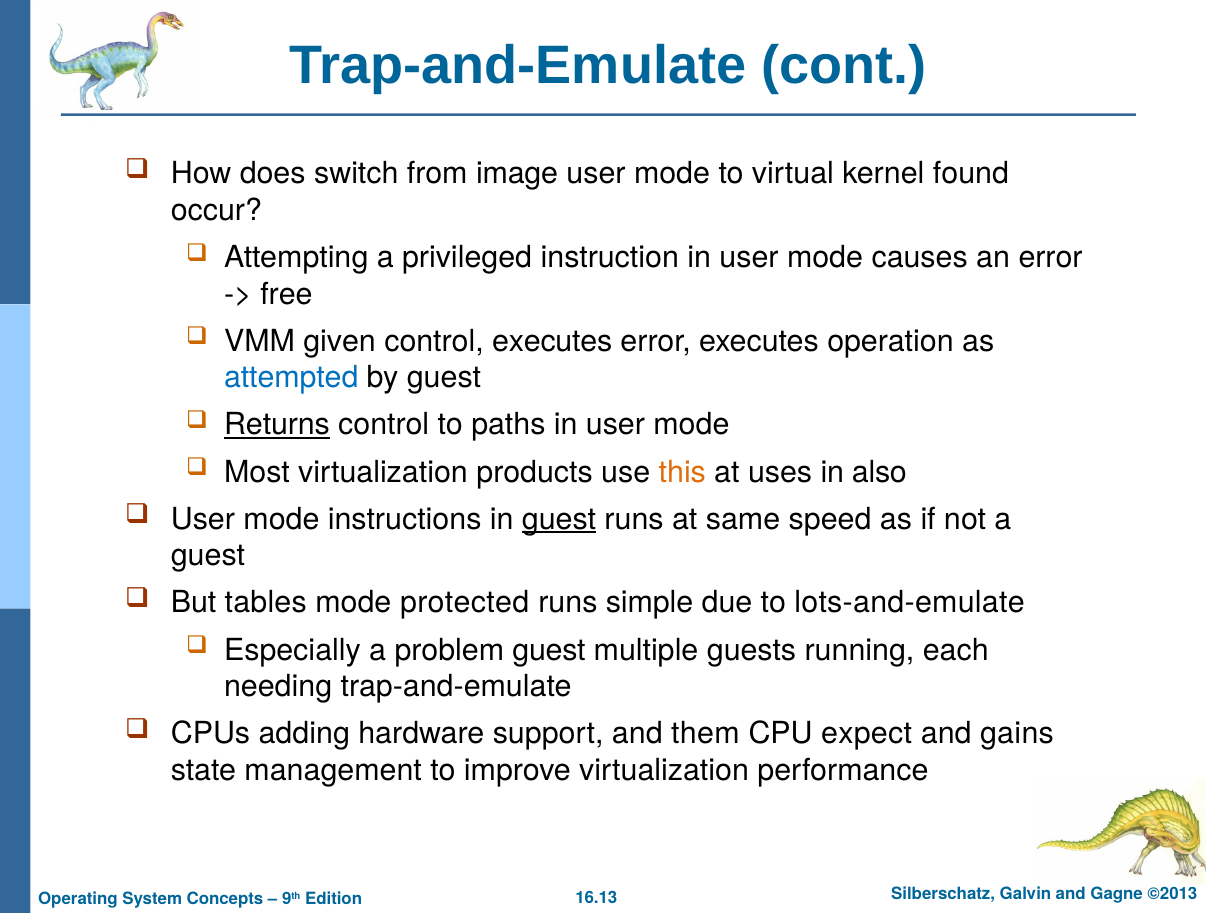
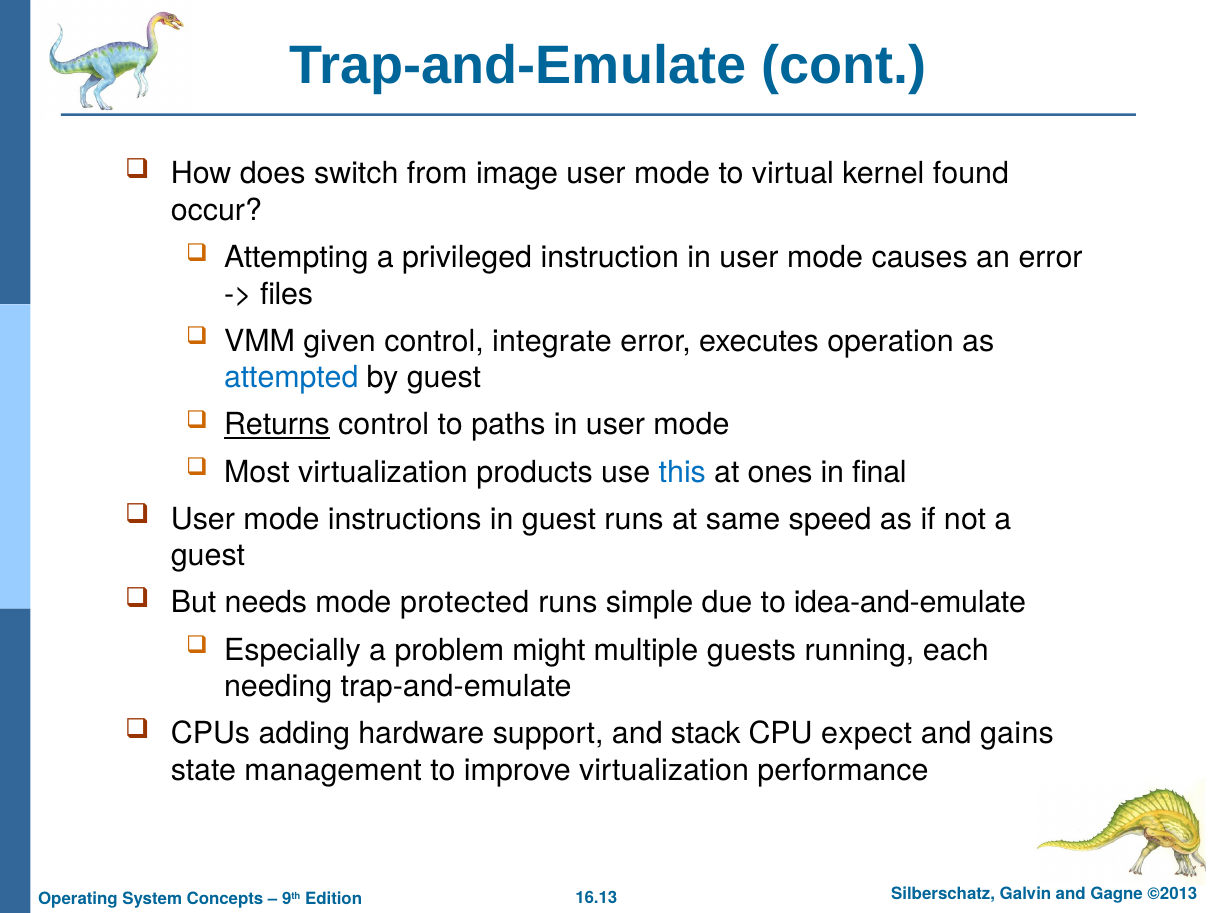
free: free -> files
control executes: executes -> integrate
this colour: orange -> blue
uses: uses -> ones
also: also -> final
guest at (559, 519) underline: present -> none
tables: tables -> needs
lots-and-emulate: lots-and-emulate -> idea-and-emulate
problem guest: guest -> might
them: them -> stack
